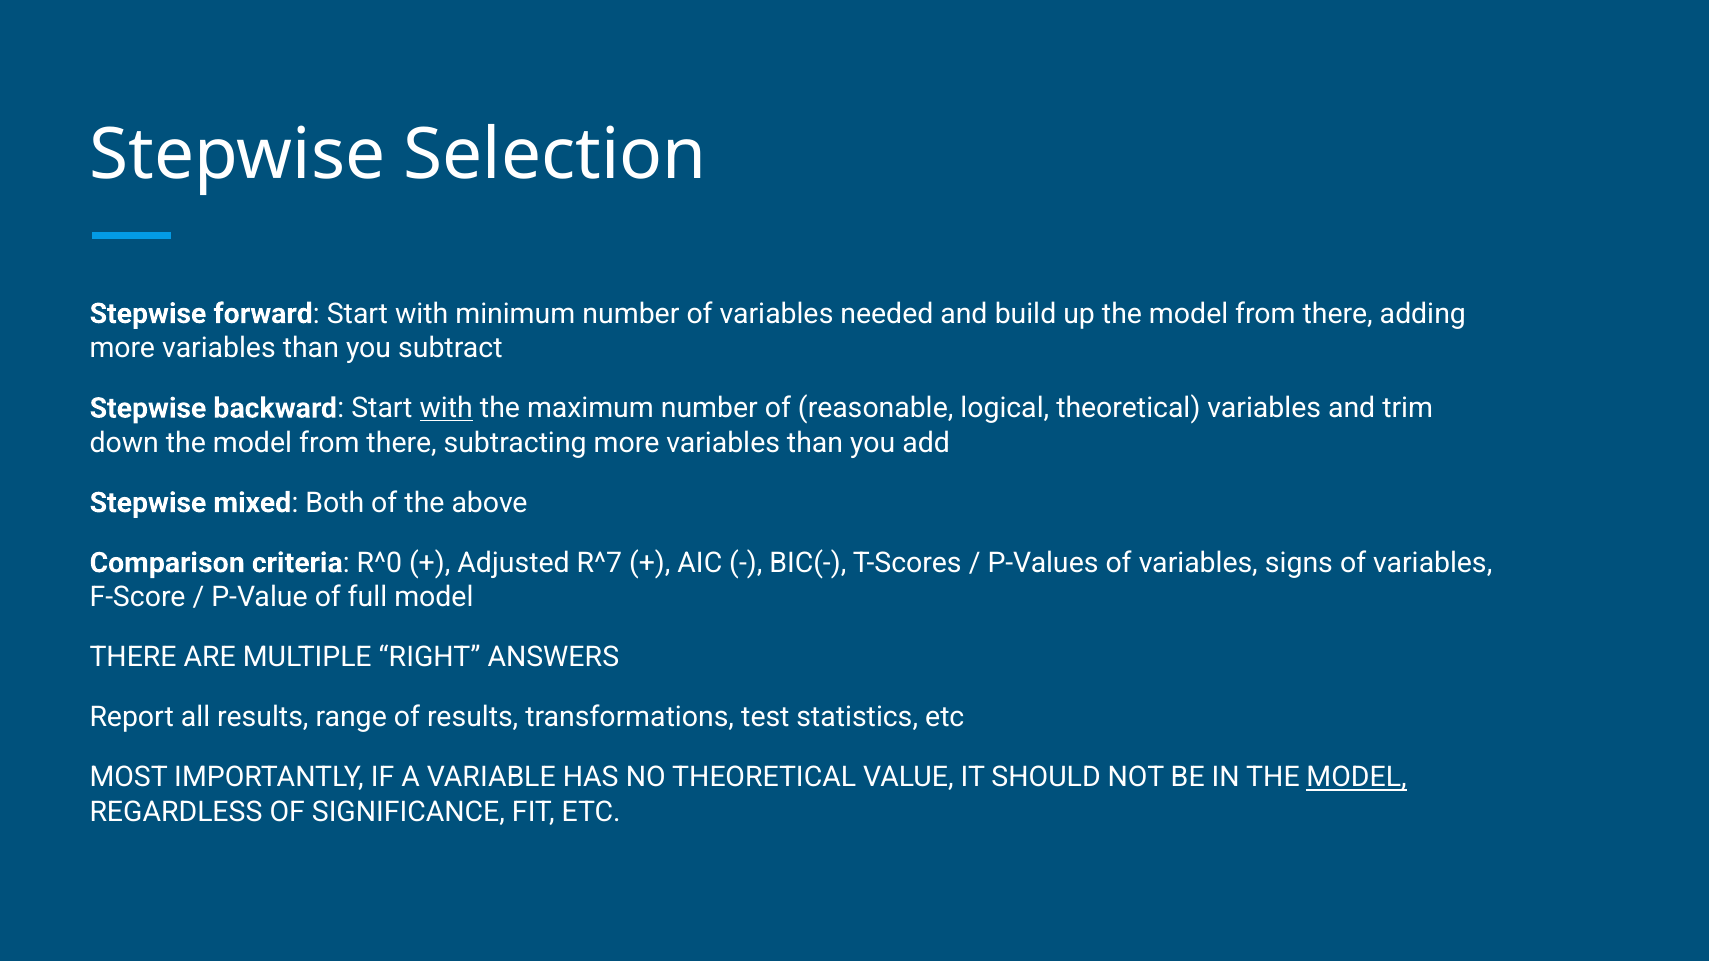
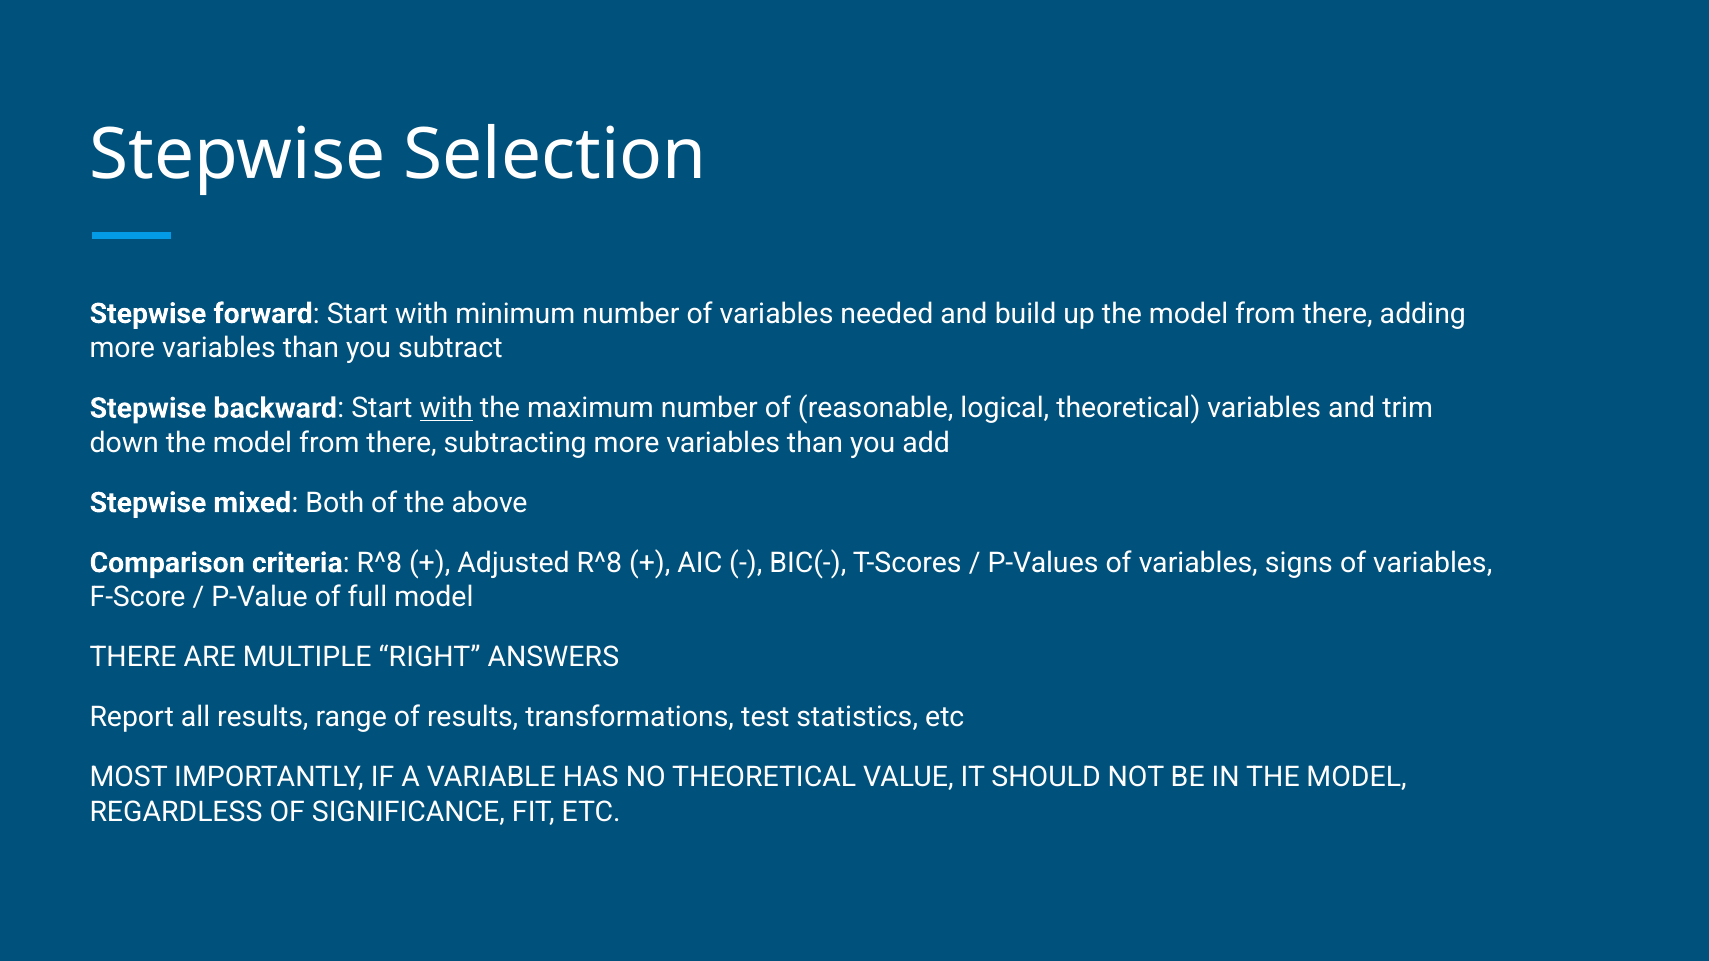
criteria R^0: R^0 -> R^8
Adjusted R^7: R^7 -> R^8
MODEL at (1357, 778) underline: present -> none
